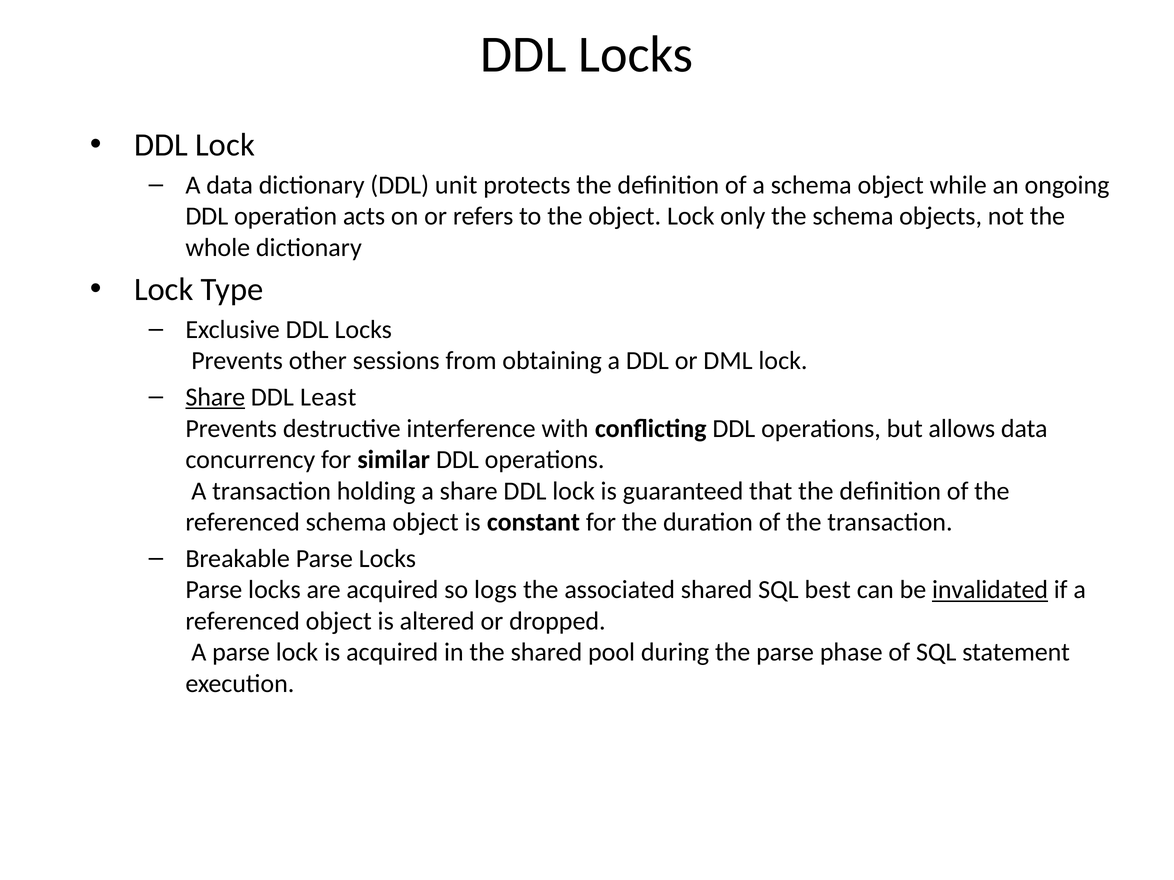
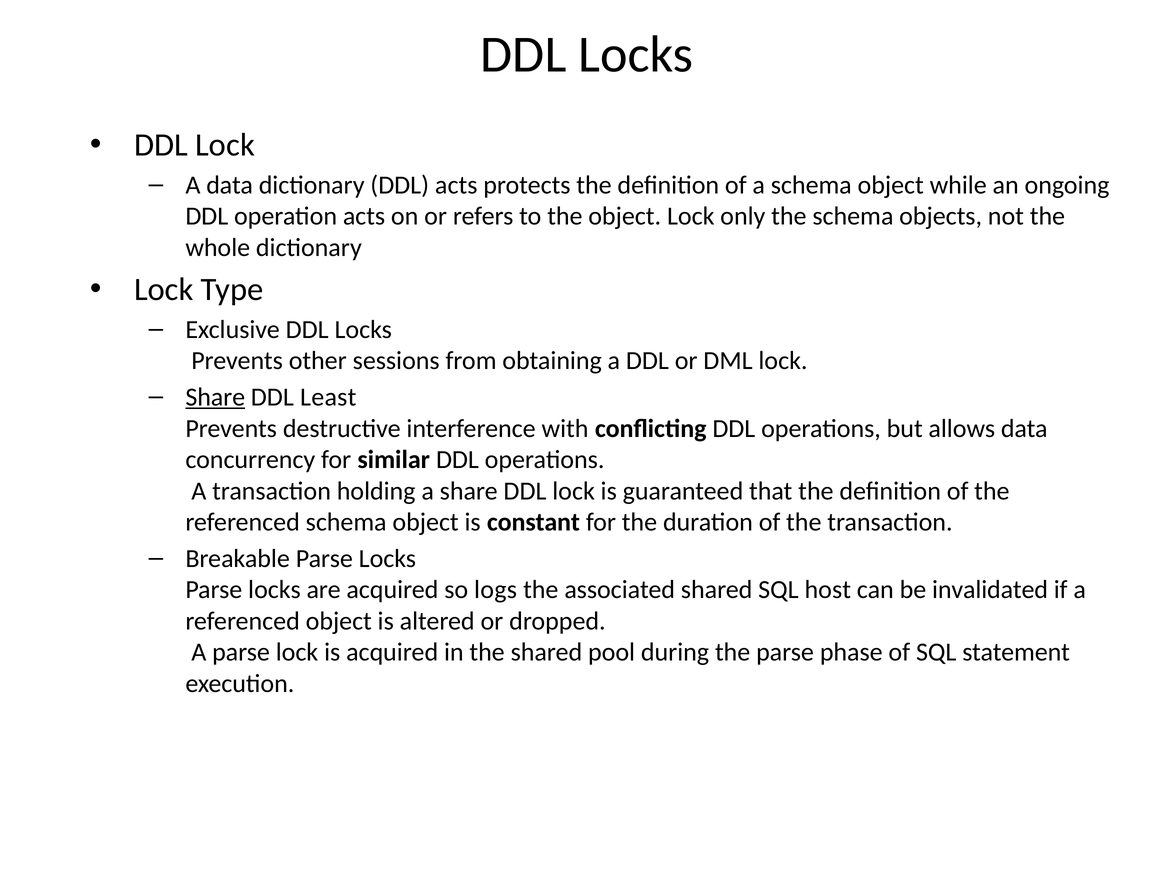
DDL unit: unit -> acts
best: best -> host
invalidated underline: present -> none
